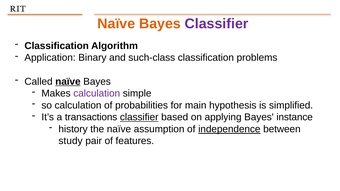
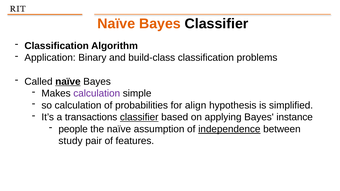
Classifier at (217, 24) colour: purple -> black
such-class: such-class -> build-class
main: main -> align
history: history -> people
